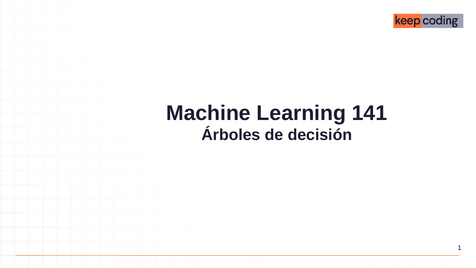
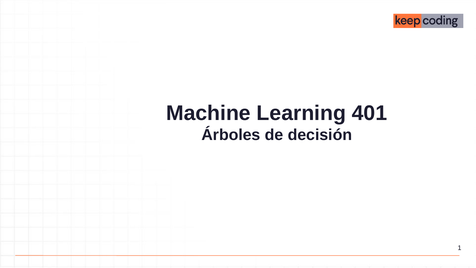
141: 141 -> 401
